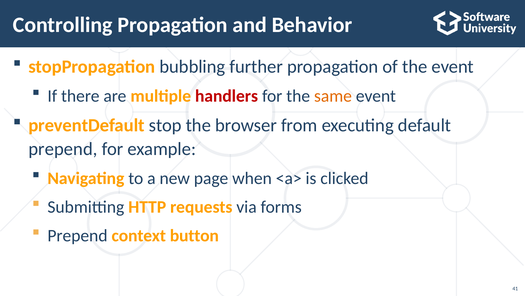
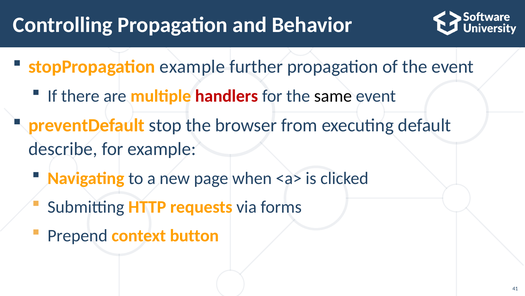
stopPropagation bubbling: bubbling -> example
same colour: orange -> black
prepend at (63, 149): prepend -> describe
